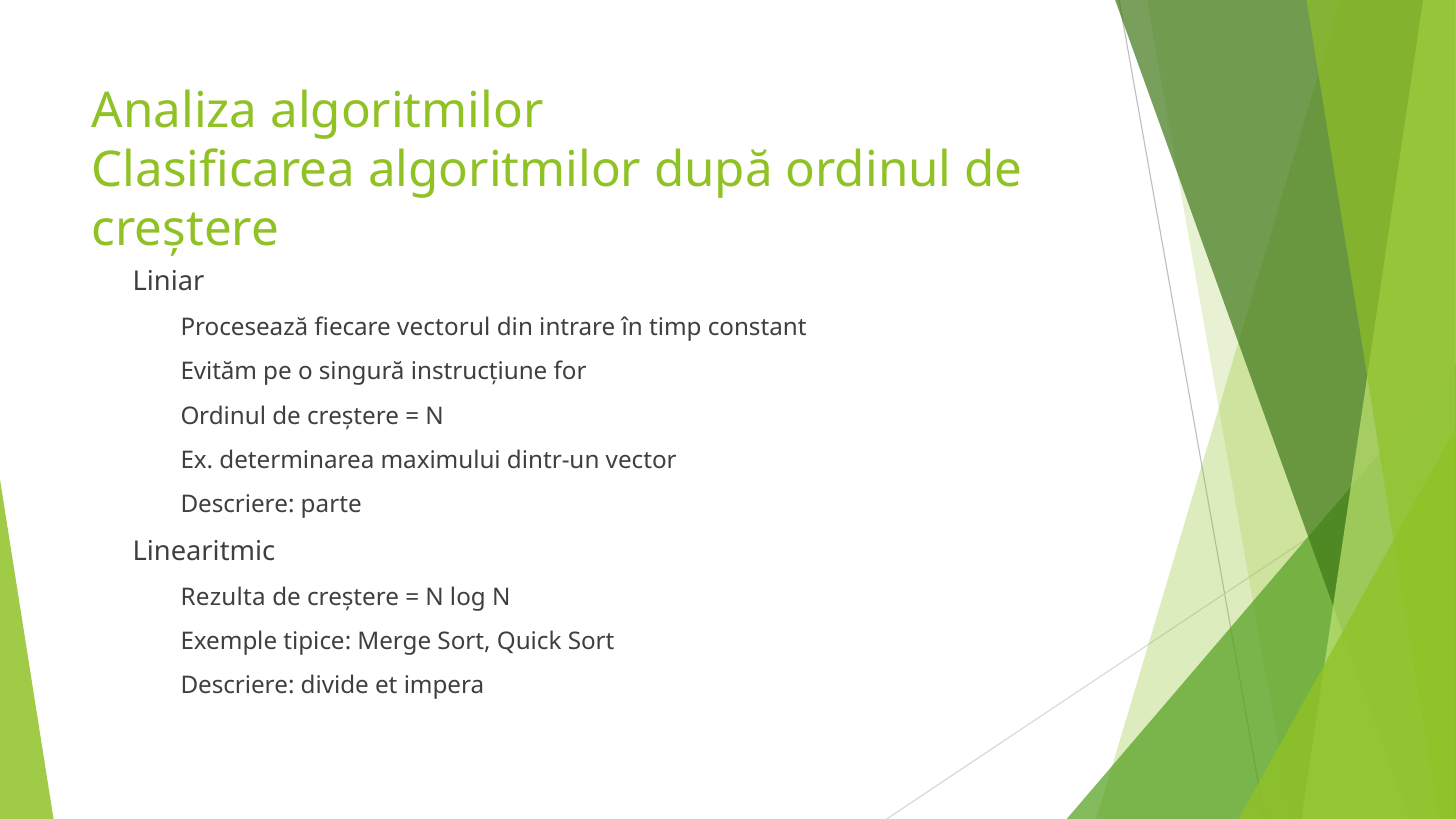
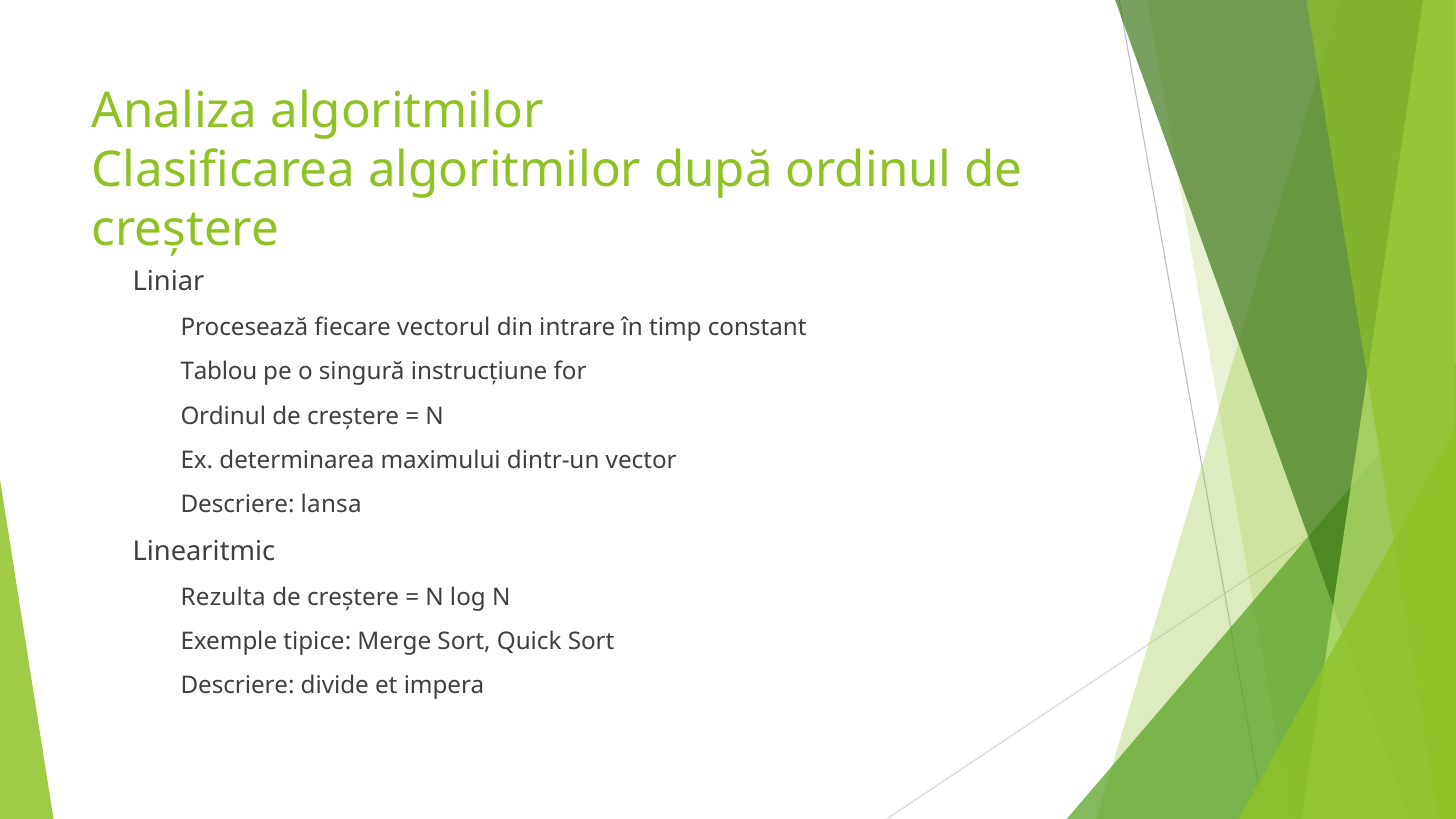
Evităm: Evităm -> Tablou
parte: parte -> lansa
